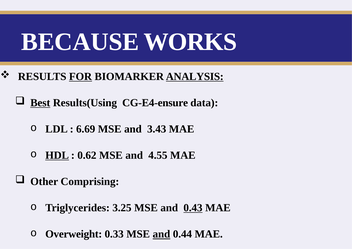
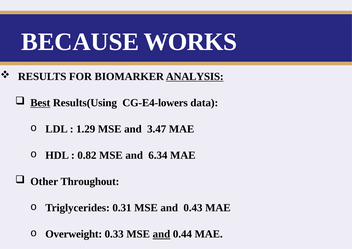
FOR underline: present -> none
CG-E4-ensure: CG-E4-ensure -> CG-E4-lowers
6.69: 6.69 -> 1.29
3.43: 3.43 -> 3.47
HDL underline: present -> none
0.62: 0.62 -> 0.82
4.55: 4.55 -> 6.34
Comprising: Comprising -> Throughout
3.25: 3.25 -> 0.31
0.43 underline: present -> none
